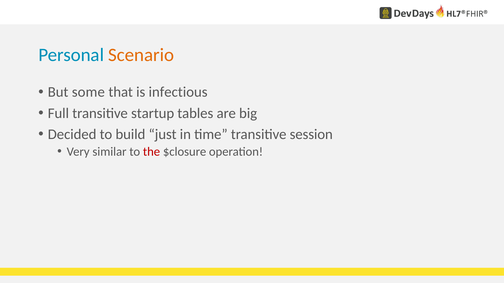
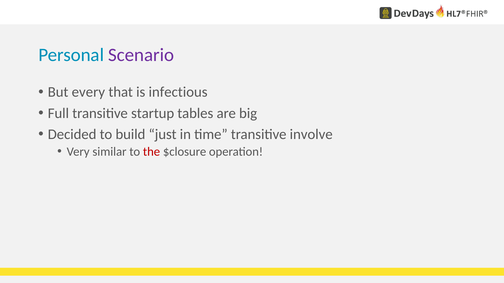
Scenario colour: orange -> purple
some: some -> every
session: session -> involve
